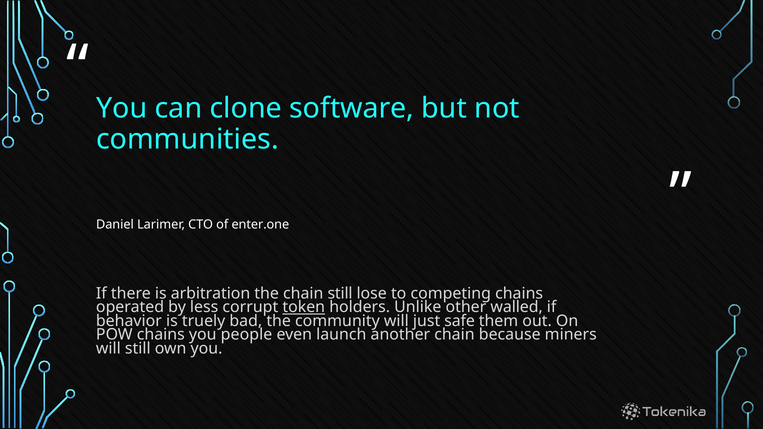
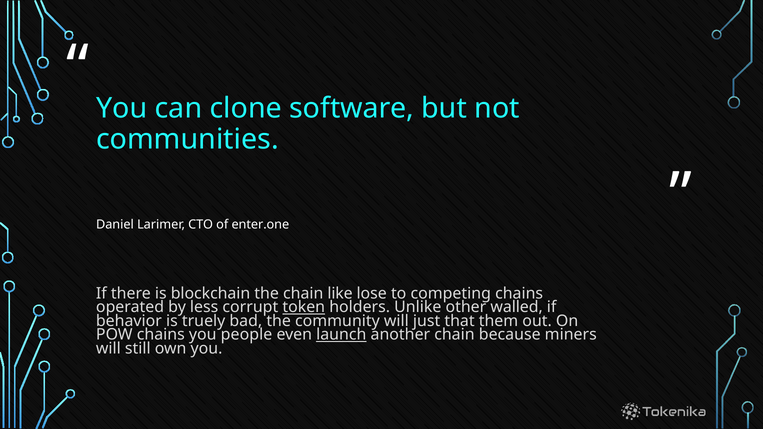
arbitration: arbitration -> blockchain
chain still: still -> like
safe: safe -> that
launch underline: none -> present
